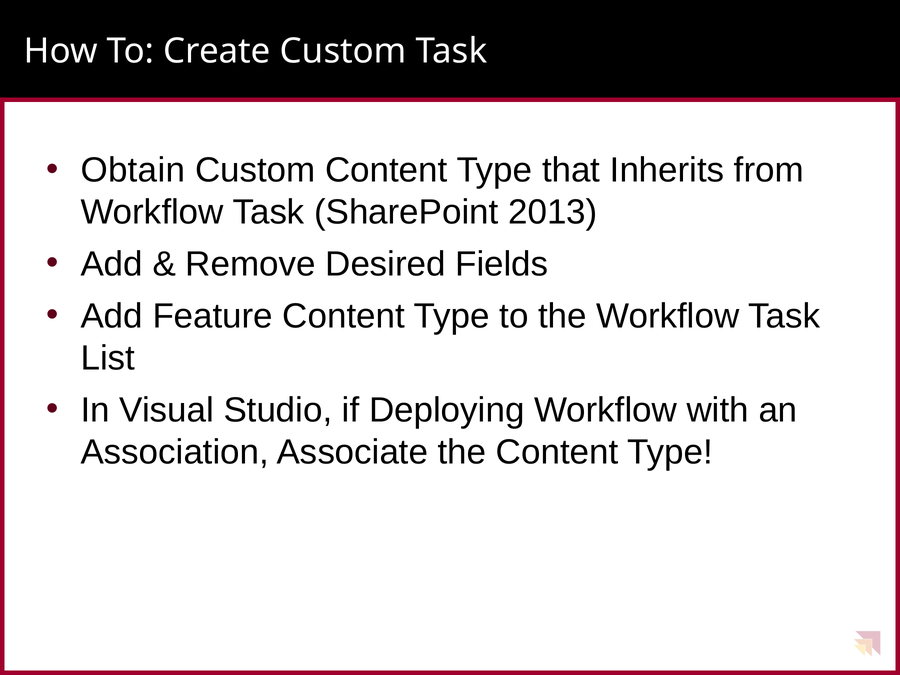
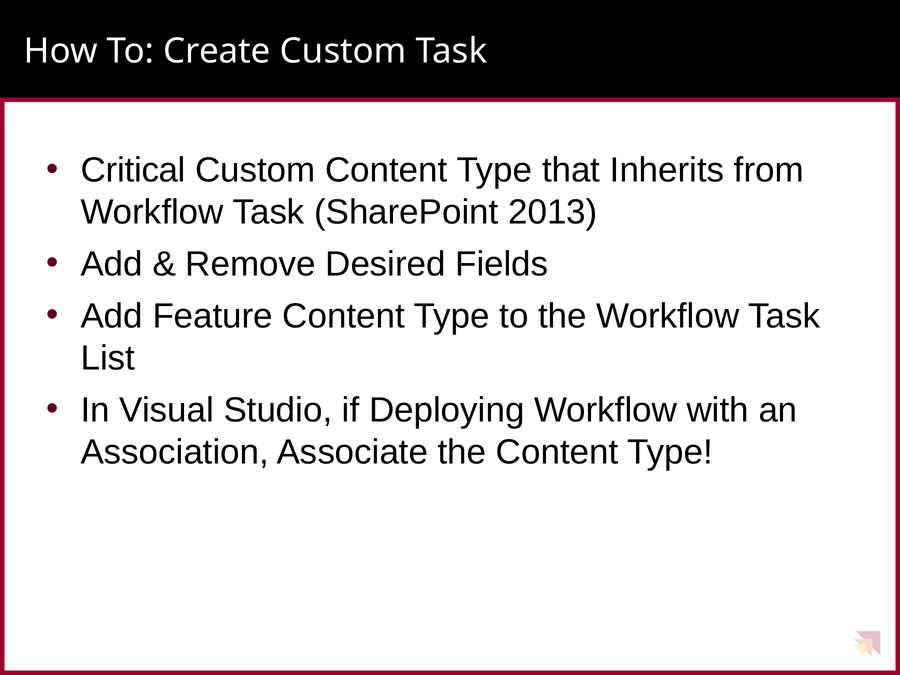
Obtain: Obtain -> Critical
